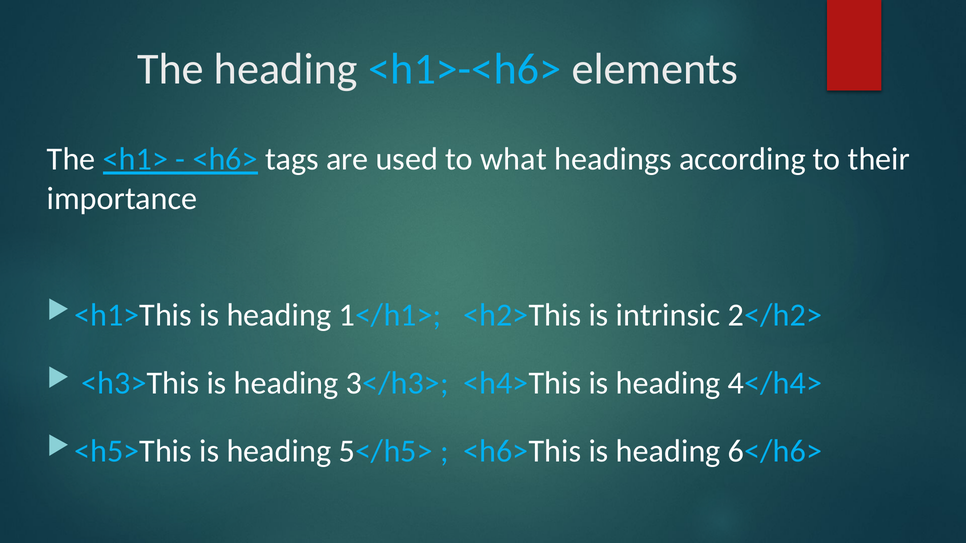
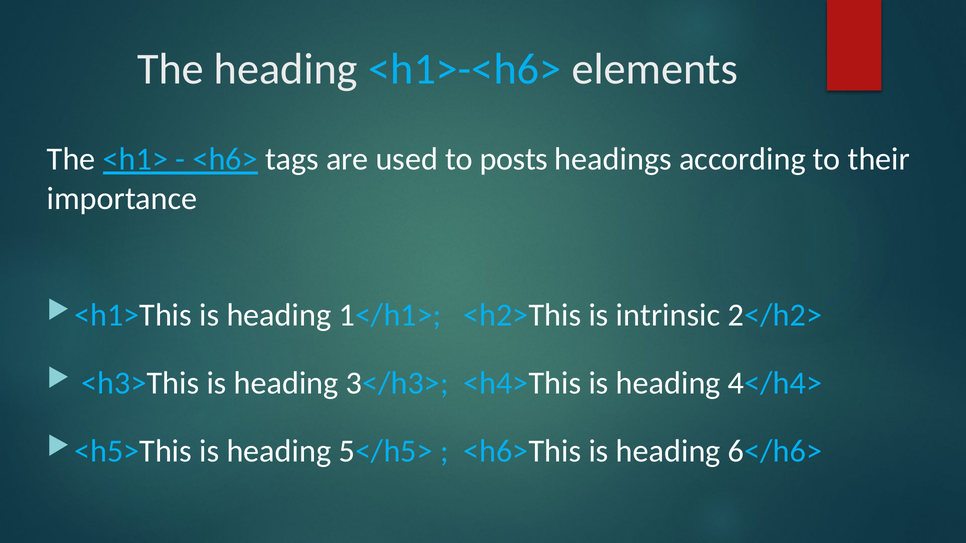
what: what -> posts
